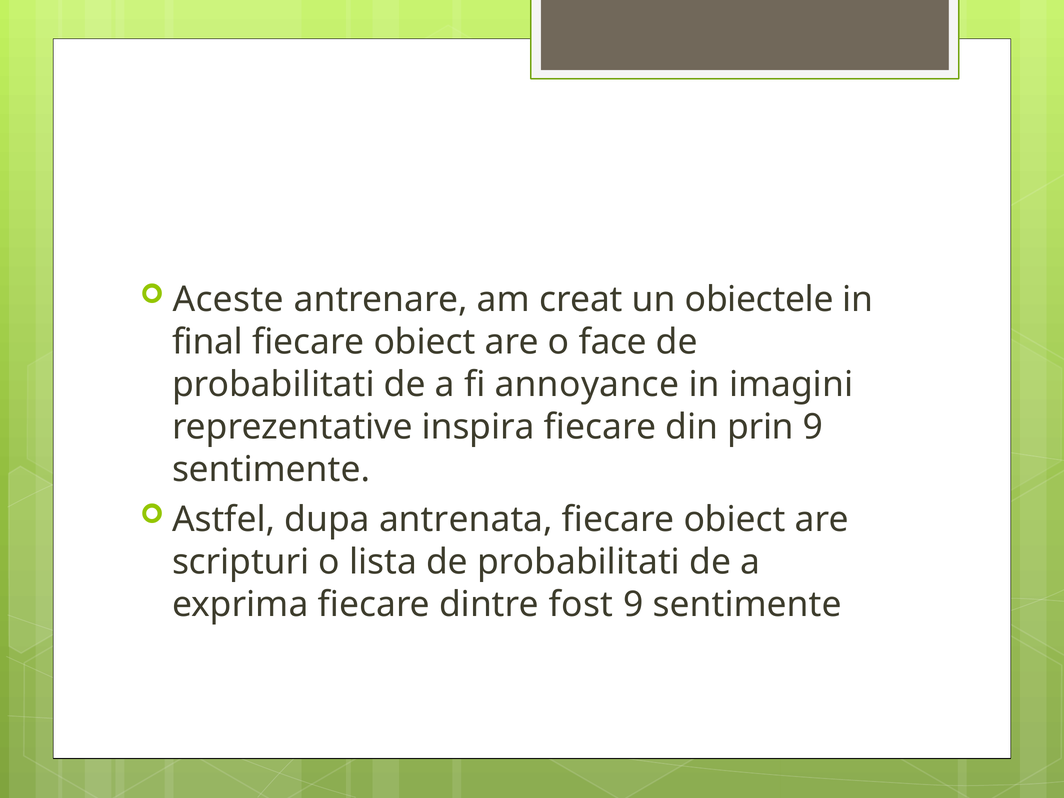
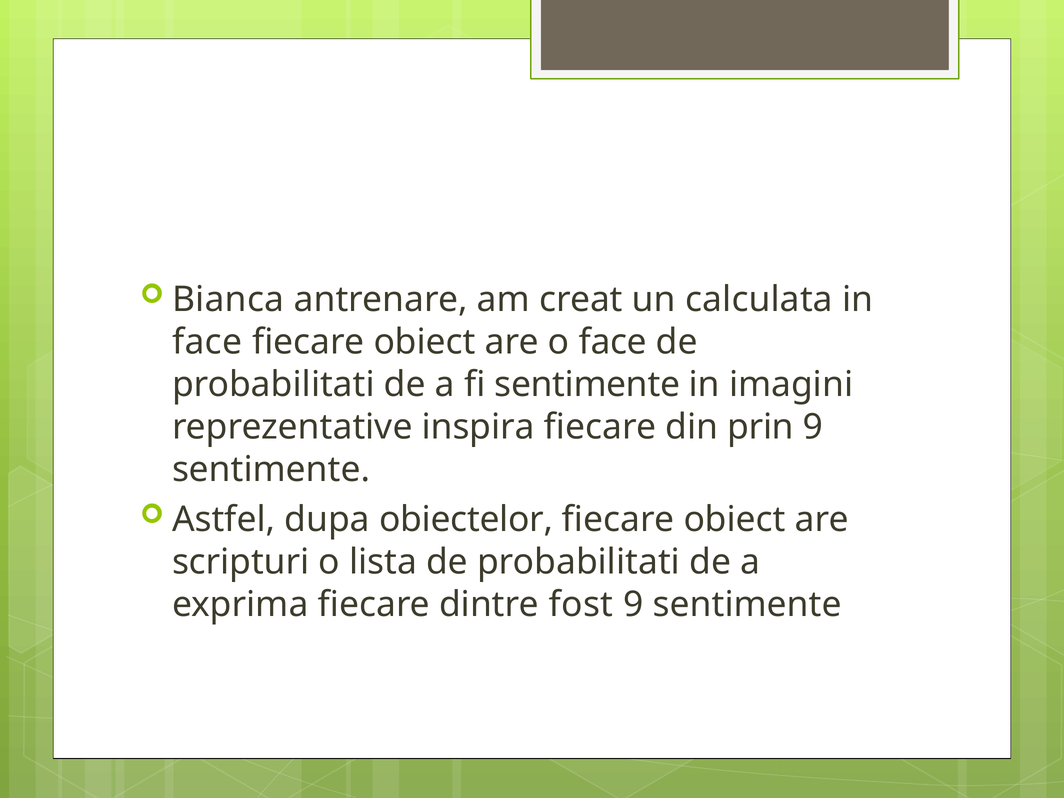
Aceste: Aceste -> Bianca
obiectele: obiectele -> calculata
final at (208, 342): final -> face
fi annoyance: annoyance -> sentimente
antrenata: antrenata -> obiectelor
